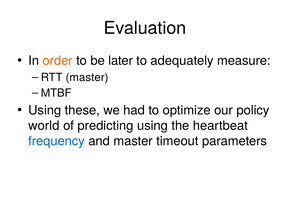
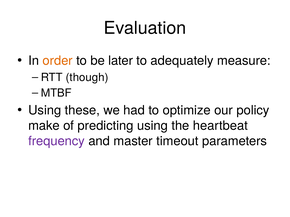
RTT master: master -> though
world: world -> make
frequency colour: blue -> purple
